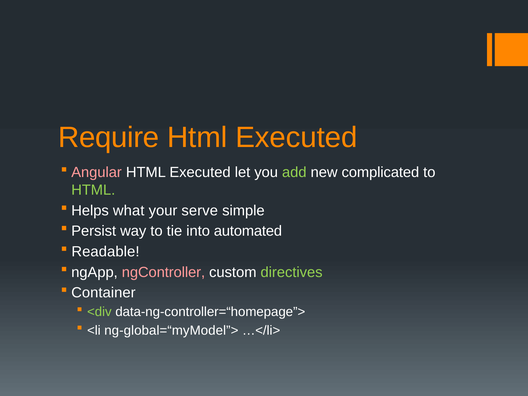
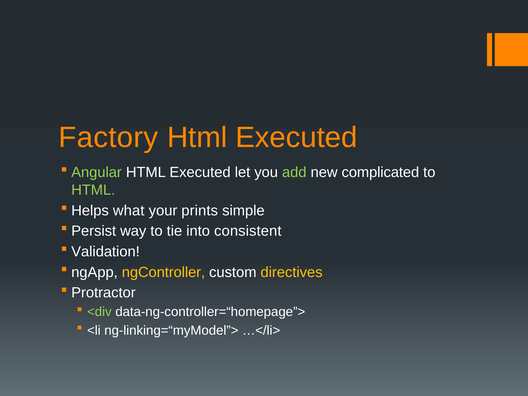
Require: Require -> Factory
Angular colour: pink -> light green
serve: serve -> prints
automated: automated -> consistent
Readable: Readable -> Validation
ngController colour: pink -> yellow
directives colour: light green -> yellow
Container: Container -> Protractor
ng-global=“myModel”>: ng-global=“myModel”> -> ng-linking=“myModel”>
